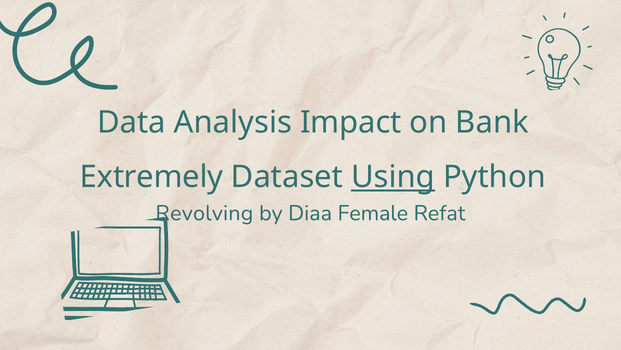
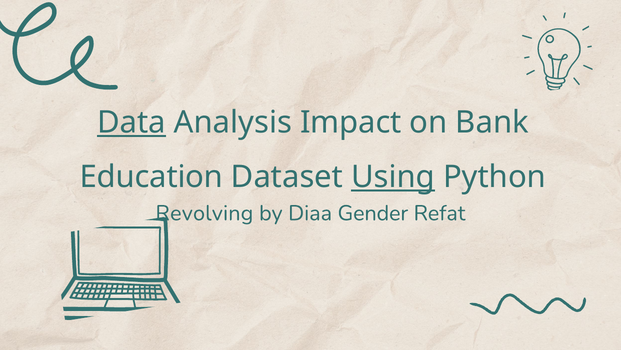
Data underline: none -> present
Extremely: Extremely -> Education
Female: Female -> Gender
